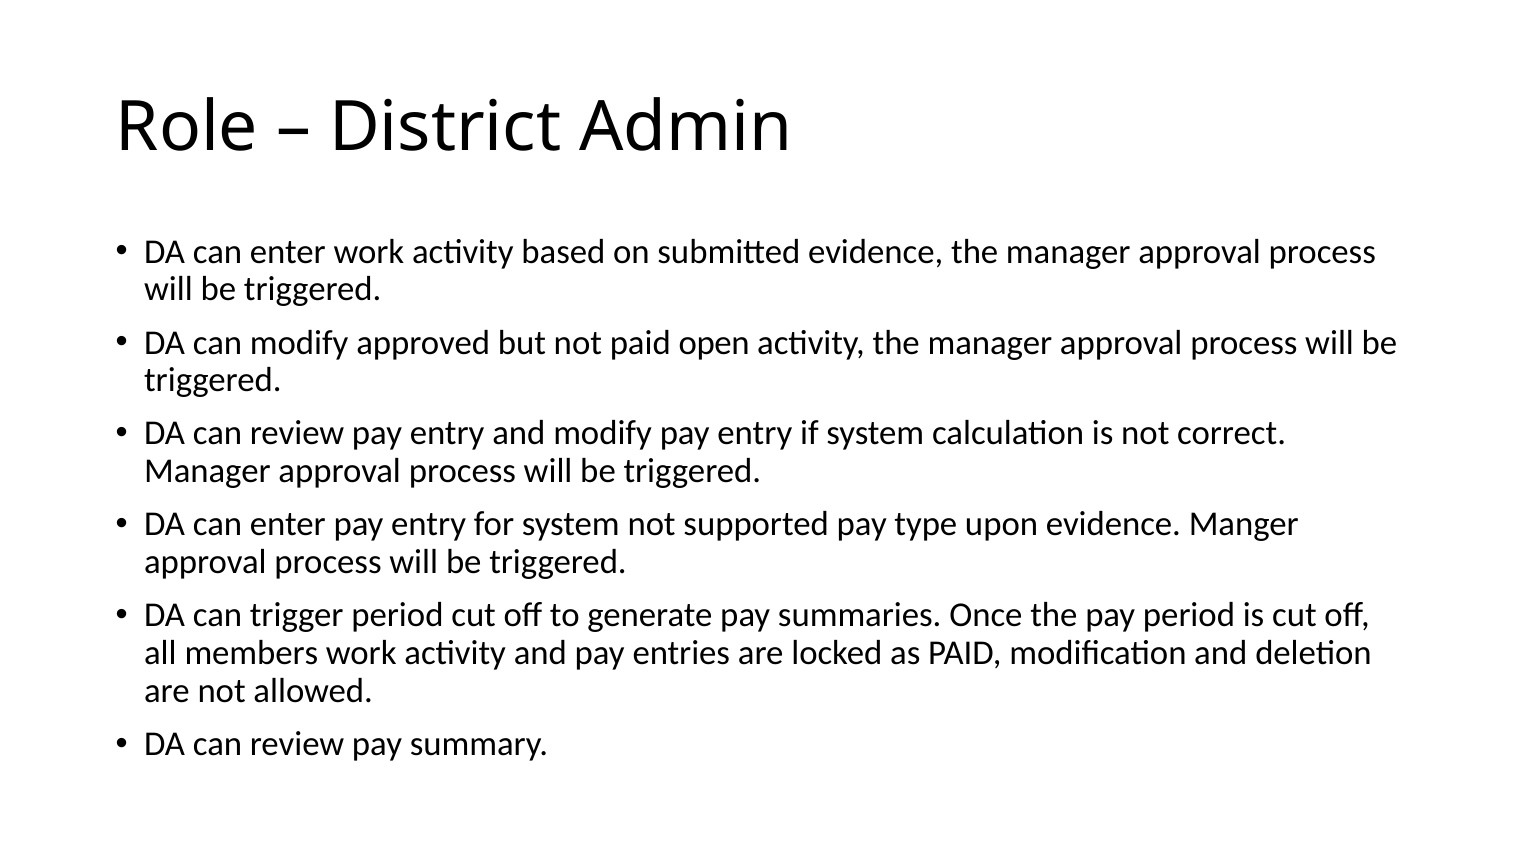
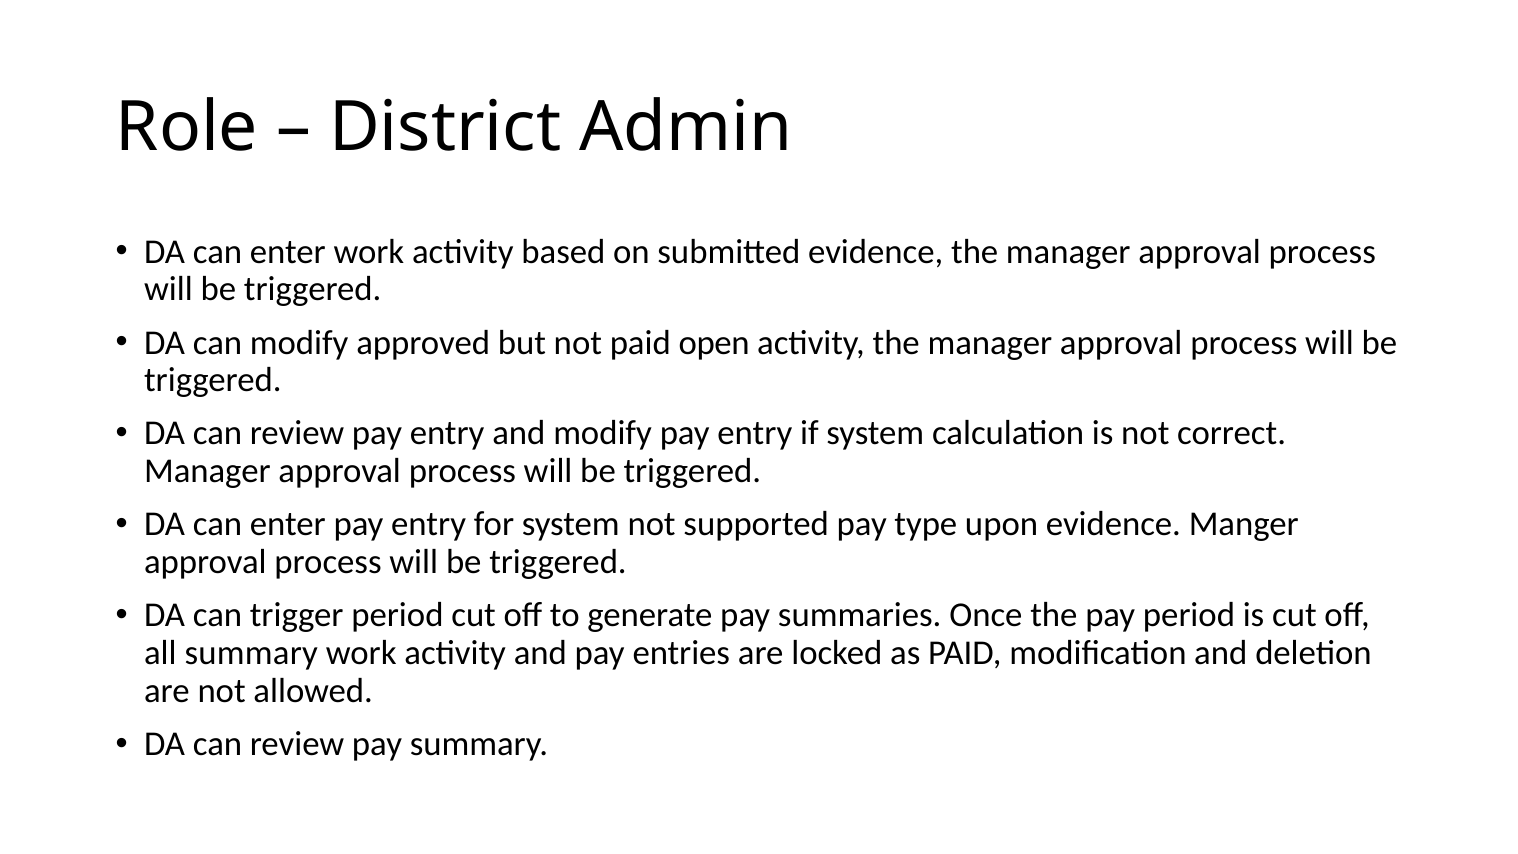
all members: members -> summary
